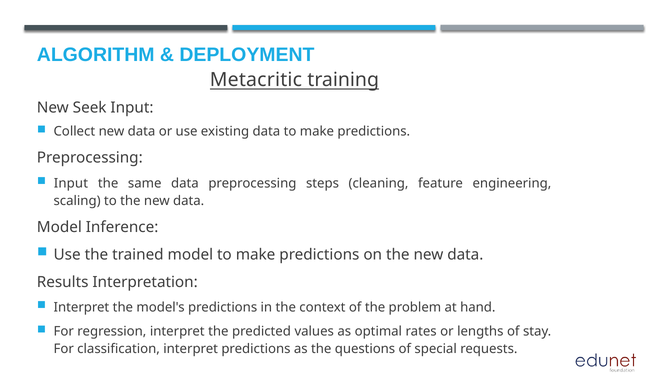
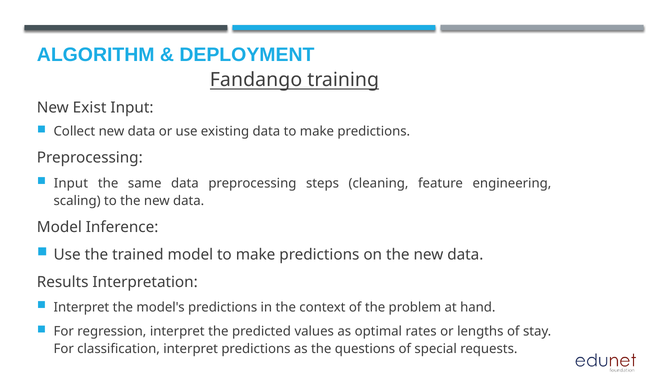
Metacritic: Metacritic -> Fandango
Seek: Seek -> Exist
